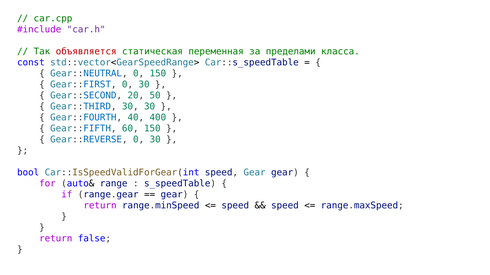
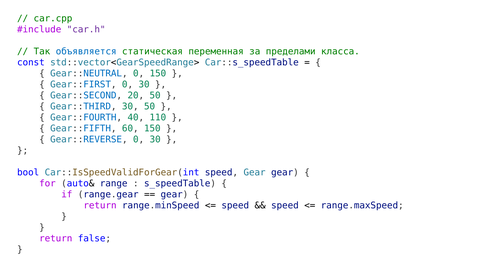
объявляется colour: red -> blue
30 30: 30 -> 50
400: 400 -> 110
